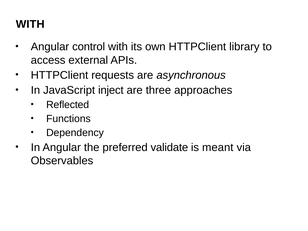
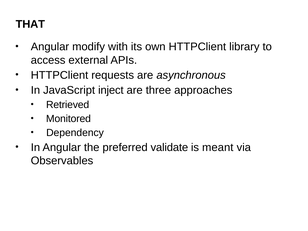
WITH at (30, 24): WITH -> THAT
control: control -> modify
Reflected: Reflected -> Retrieved
Functions: Functions -> Monitored
